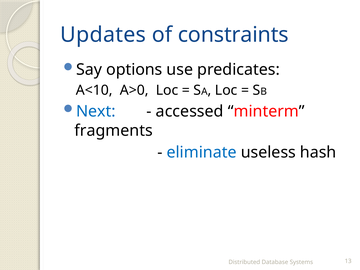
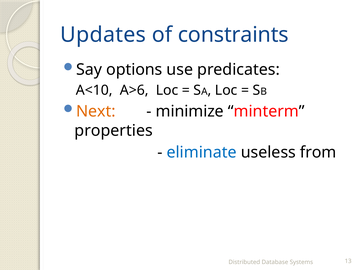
A>0: A>0 -> A>6
Next colour: blue -> orange
accessed: accessed -> minimize
fragments: fragments -> properties
hash: hash -> from
